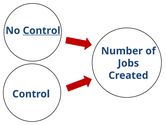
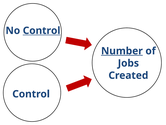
Number underline: none -> present
